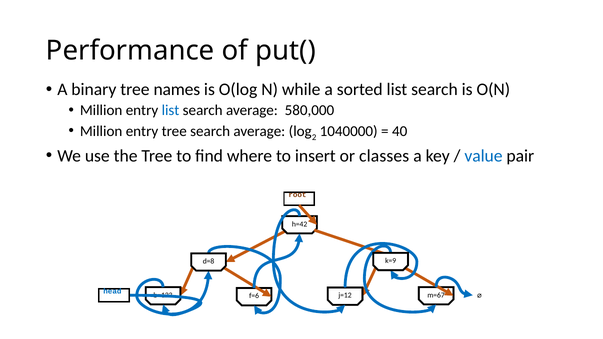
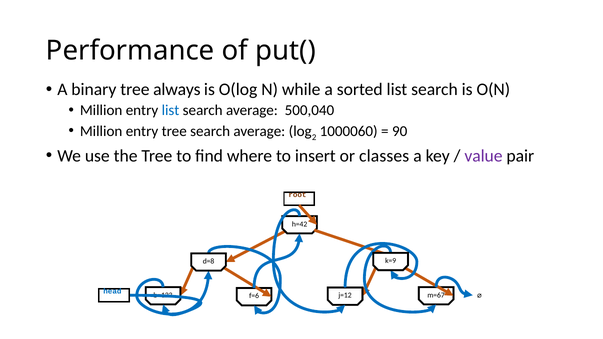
names: names -> always
580,000: 580,000 -> 500,040
1040000: 1040000 -> 1000060
40: 40 -> 90
value colour: blue -> purple
